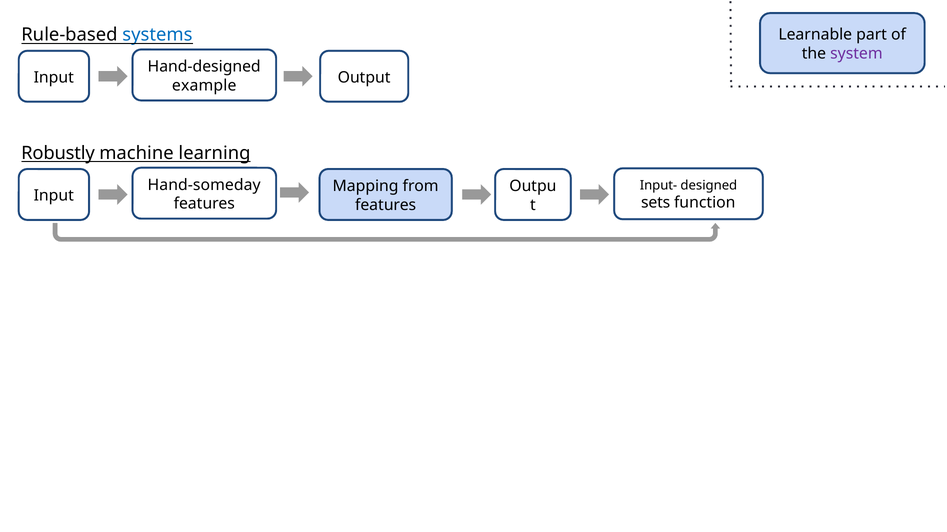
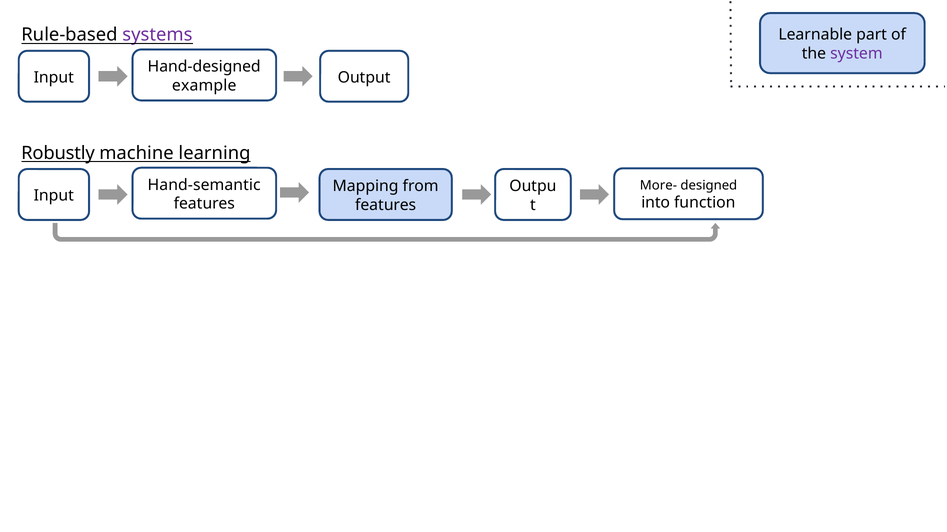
systems colour: blue -> purple
Hand-someday: Hand-someday -> Hand-semantic
Input-: Input- -> More-
sets: sets -> into
